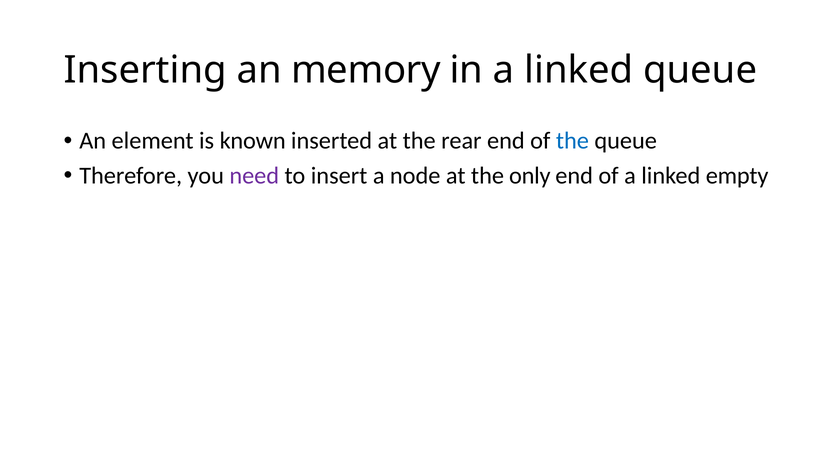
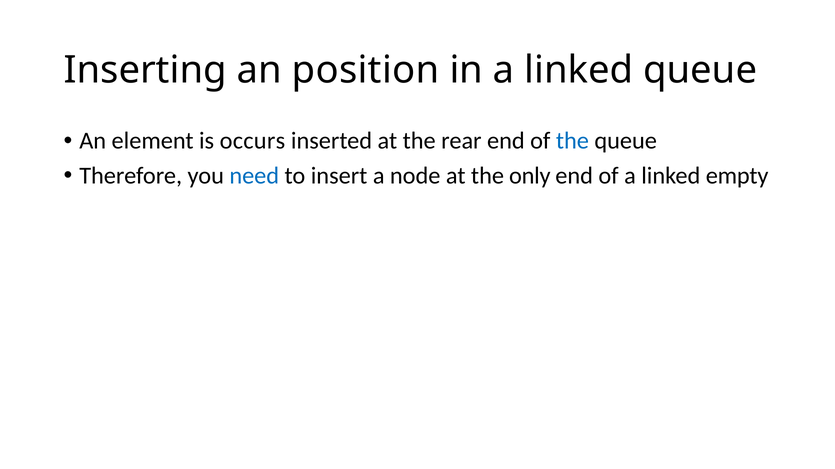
memory: memory -> position
known: known -> occurs
need colour: purple -> blue
